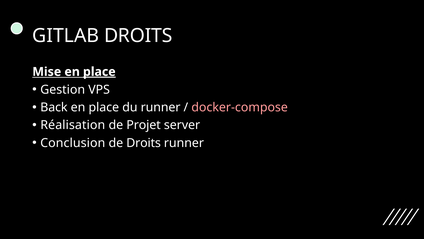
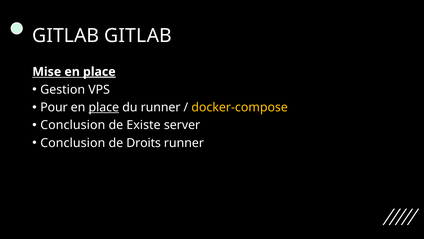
GITLAB DROITS: DROITS -> GITLAB
Back: Back -> Pour
place at (104, 107) underline: none -> present
docker-compose colour: pink -> yellow
Réalisation at (73, 125): Réalisation -> Conclusion
Projet: Projet -> Existe
